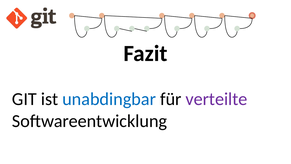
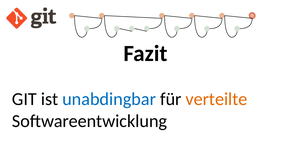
verteilte colour: purple -> orange
